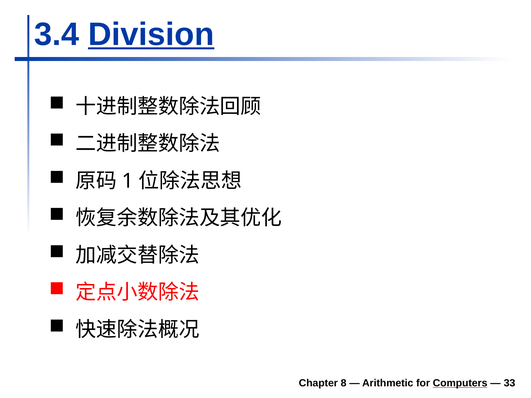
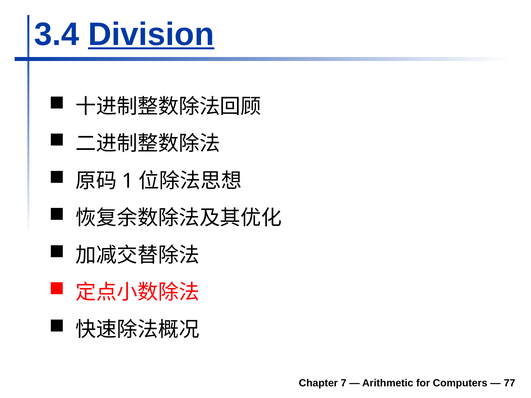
8: 8 -> 7
Computers underline: present -> none
33: 33 -> 77
